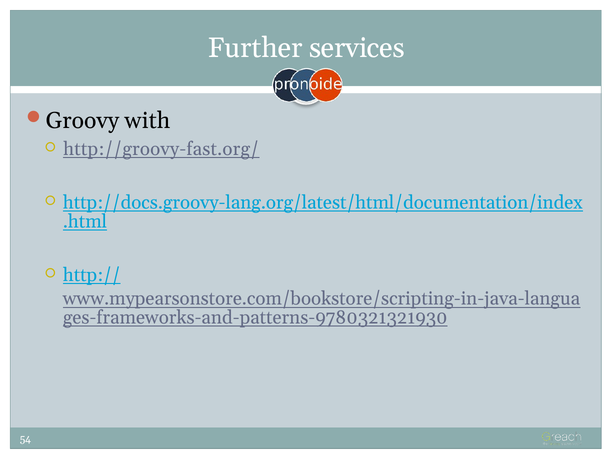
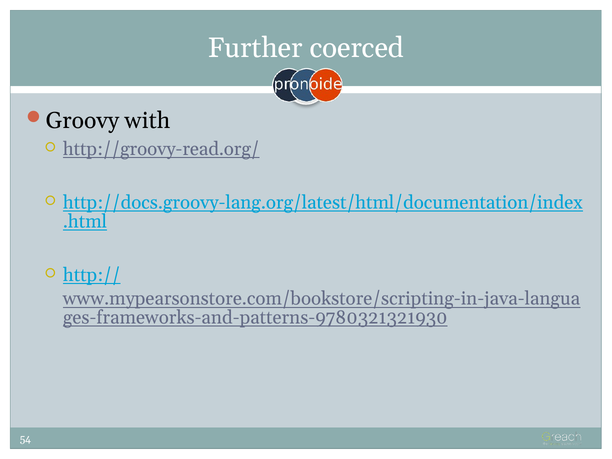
services: services -> coerced
http://groovy-fast.org/: http://groovy-fast.org/ -> http://groovy-read.org/
